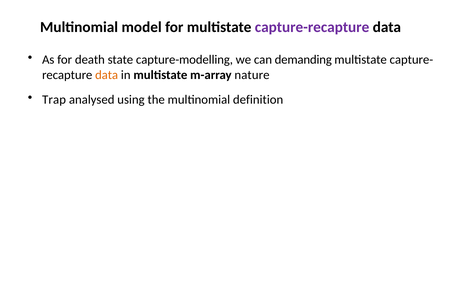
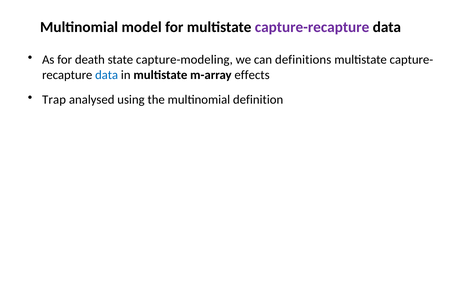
capture-modelling: capture-modelling -> capture-modeling
demanding: demanding -> definitions
data at (107, 75) colour: orange -> blue
nature: nature -> effects
